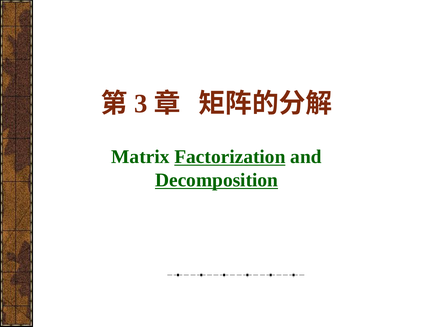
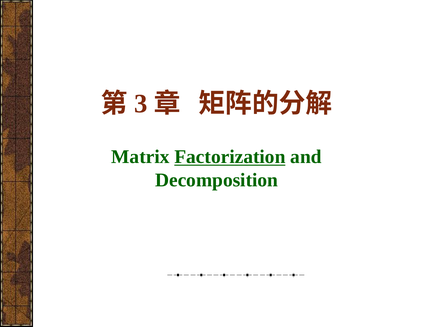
Decomposition underline: present -> none
